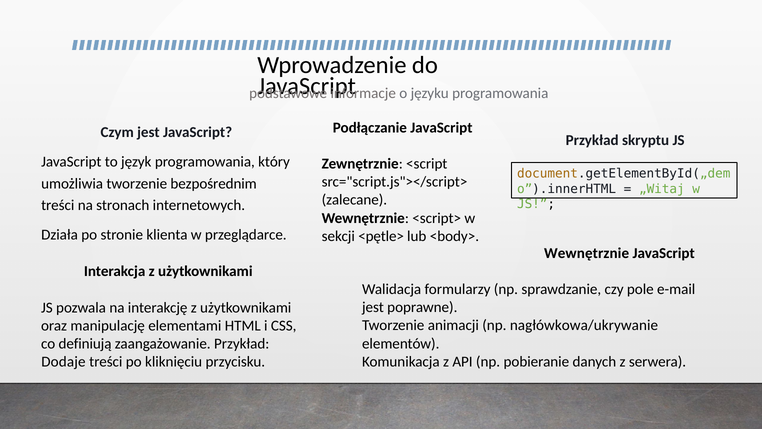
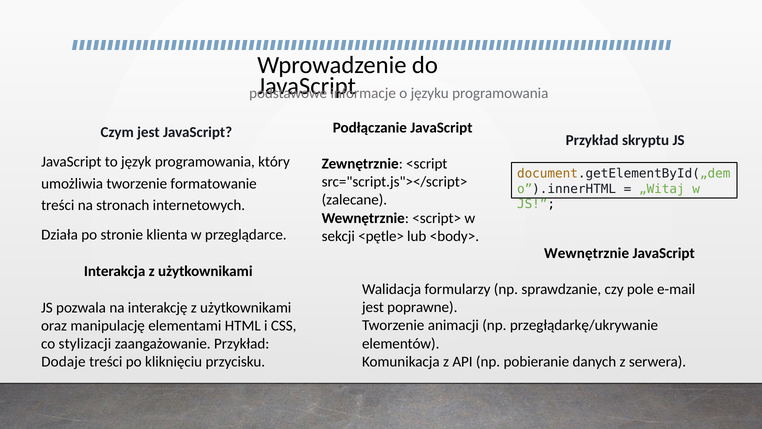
bezpośrednim: bezpośrednim -> formatowanie
nagłówkowa/ukrywanie: nagłówkowa/ukrywanie -> przegłądarkę/ukrywanie
definiują: definiują -> stylizacji
